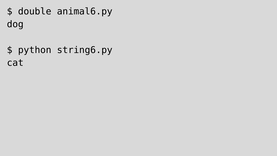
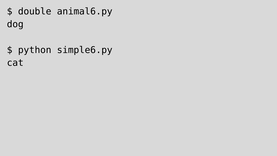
string6.py: string6.py -> simple6.py
